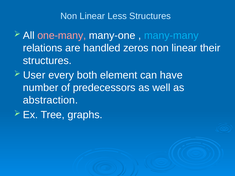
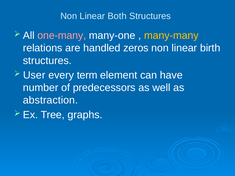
Less: Less -> Both
many-many colour: light blue -> yellow
their: their -> birth
both: both -> term
